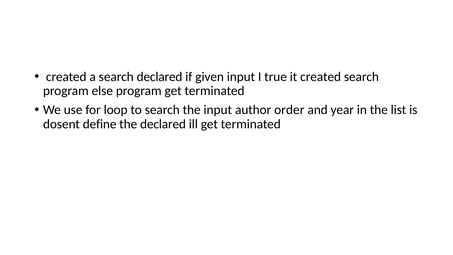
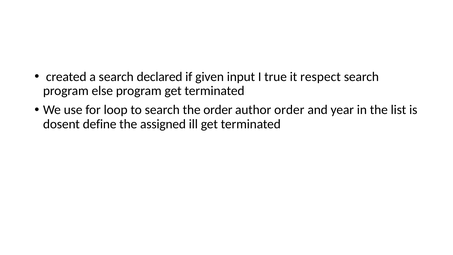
it created: created -> respect
the input: input -> order
the declared: declared -> assigned
